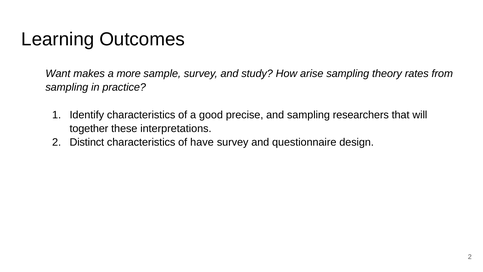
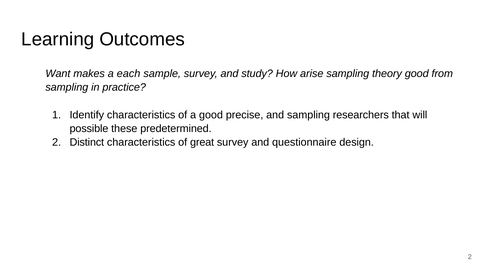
more: more -> each
theory rates: rates -> good
together: together -> possible
interpretations: interpretations -> predetermined
have: have -> great
